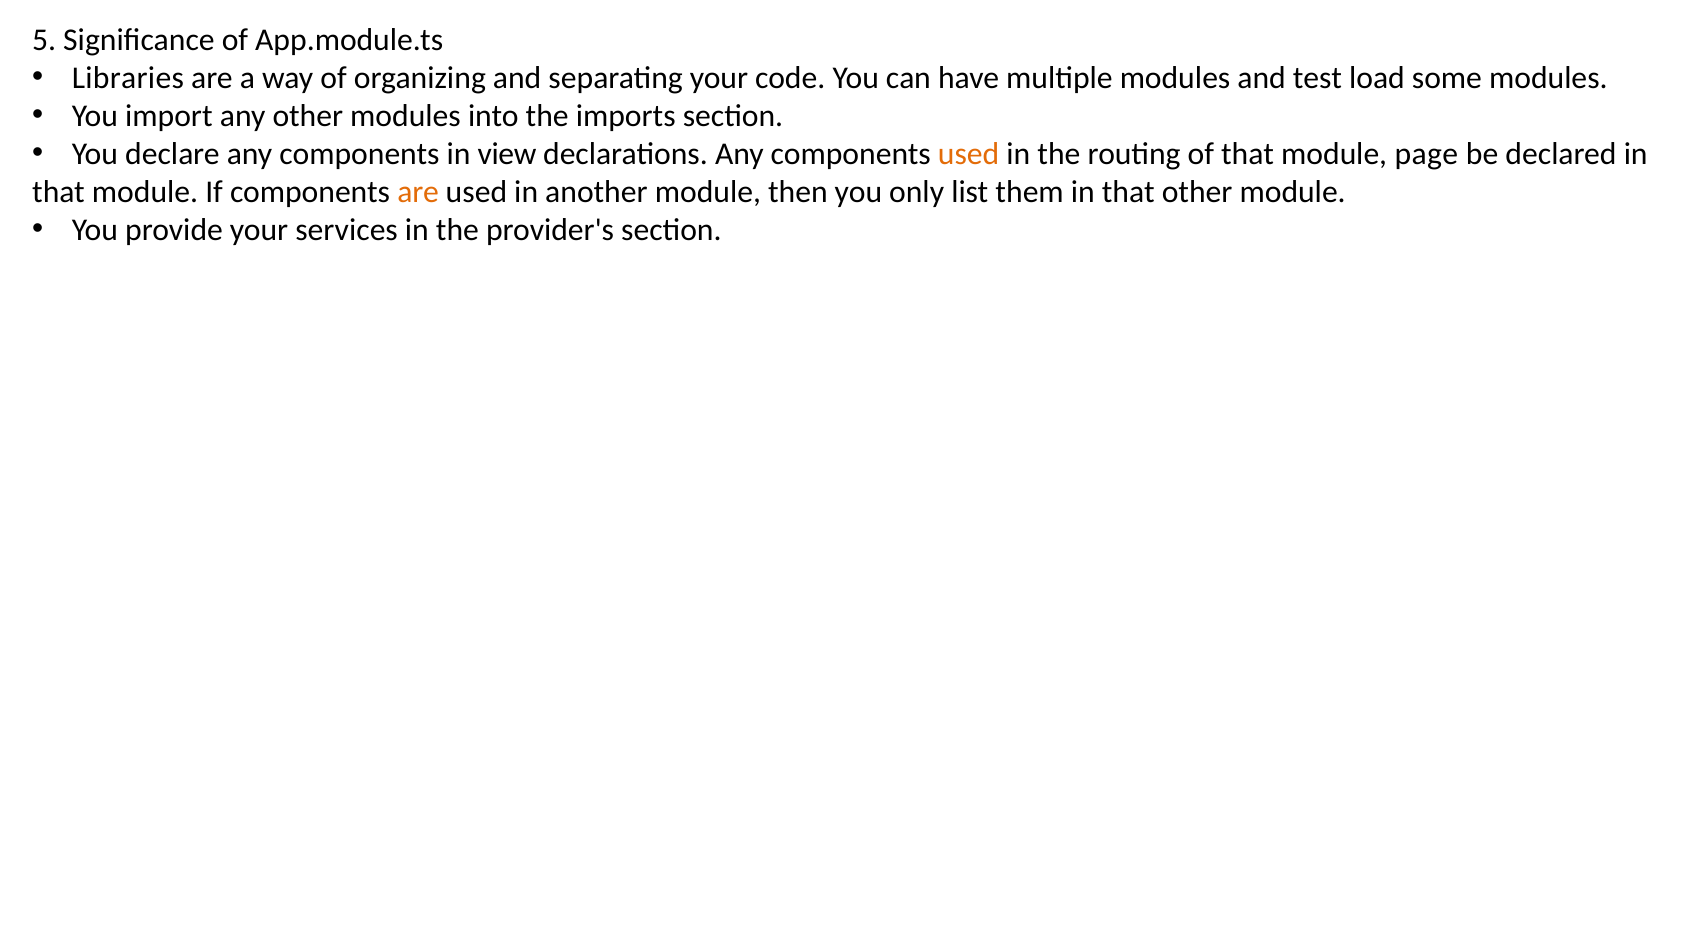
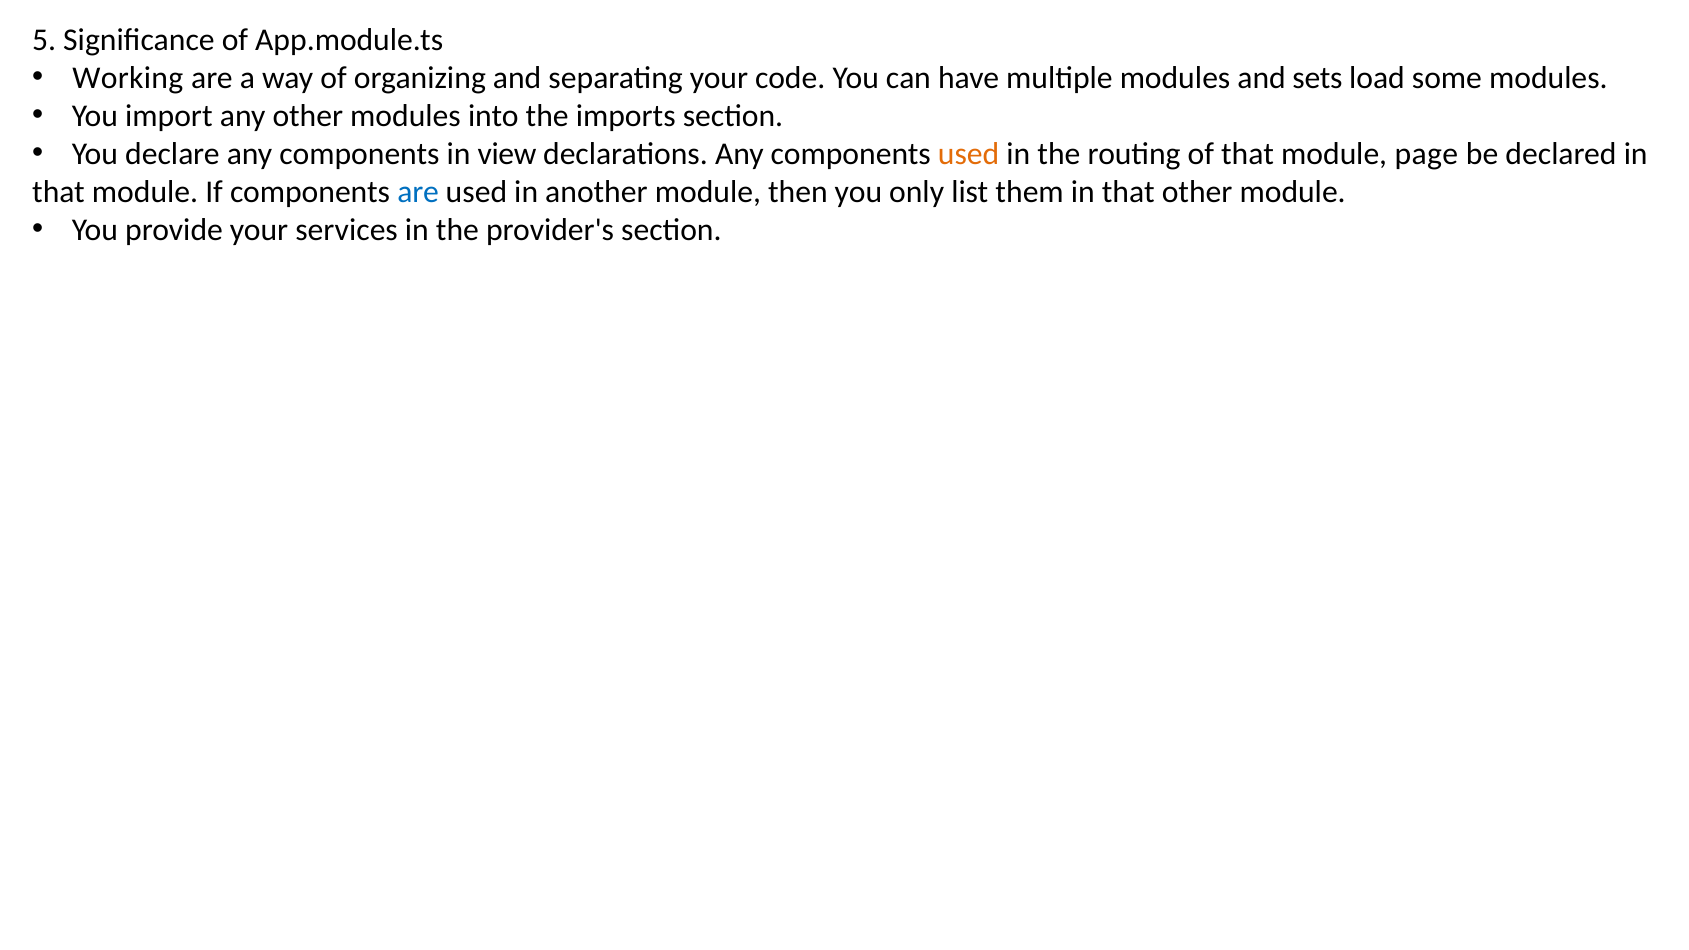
Libraries: Libraries -> Working
test: test -> sets
are at (418, 192) colour: orange -> blue
